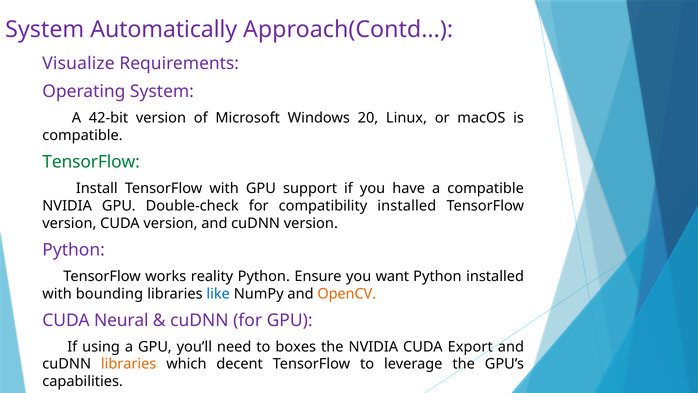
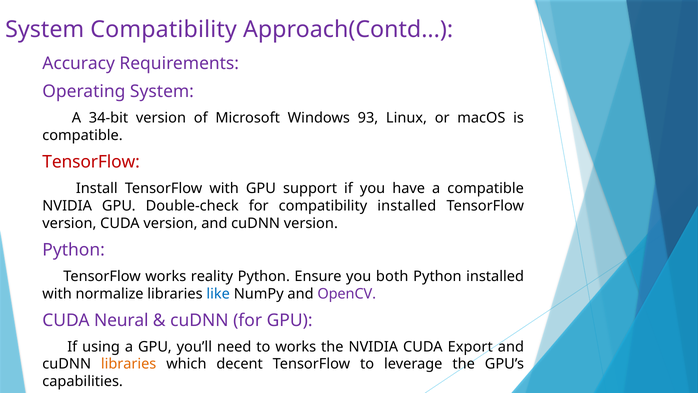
System Automatically: Automatically -> Compatibility
Visualize: Visualize -> Accuracy
42-bit: 42-bit -> 34-bit
20: 20 -> 93
TensorFlow at (91, 162) colour: green -> red
want: want -> both
bounding: bounding -> normalize
OpenCV colour: orange -> purple
to boxes: boxes -> works
